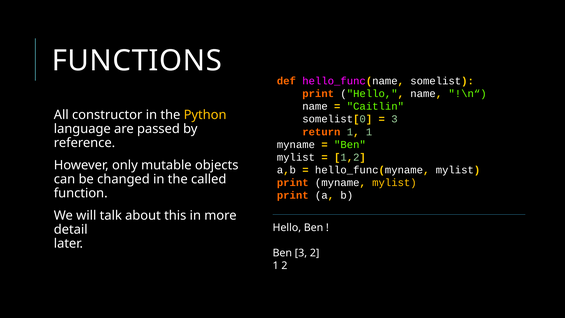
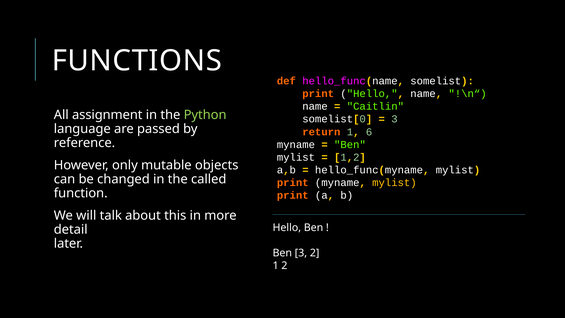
constructor: constructor -> assignment
Python colour: yellow -> light green
1 1: 1 -> 6
